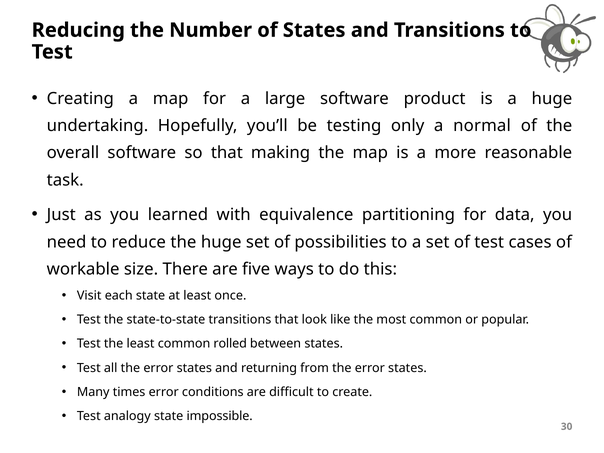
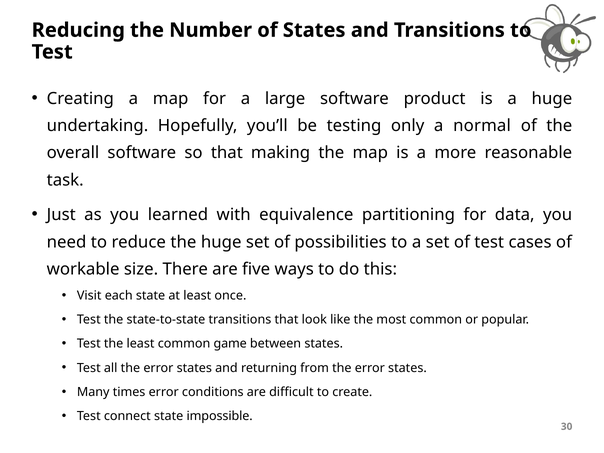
rolled: rolled -> game
analogy: analogy -> connect
